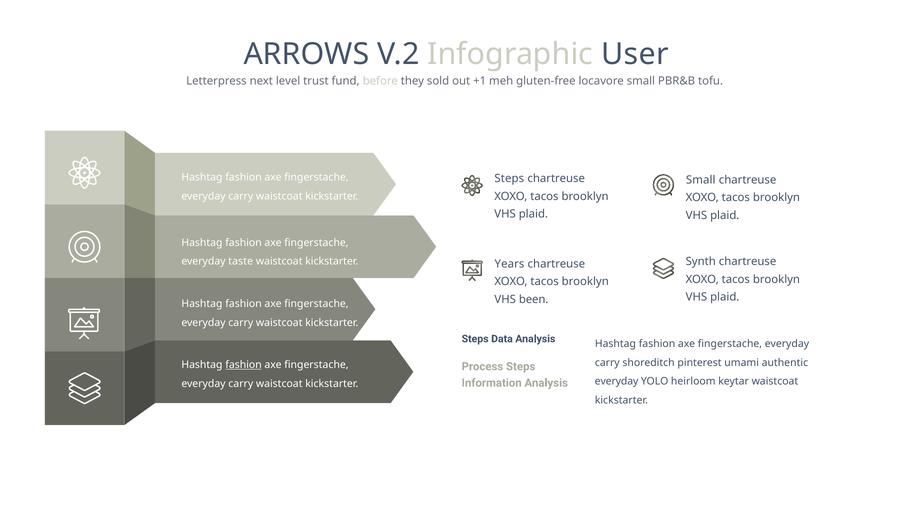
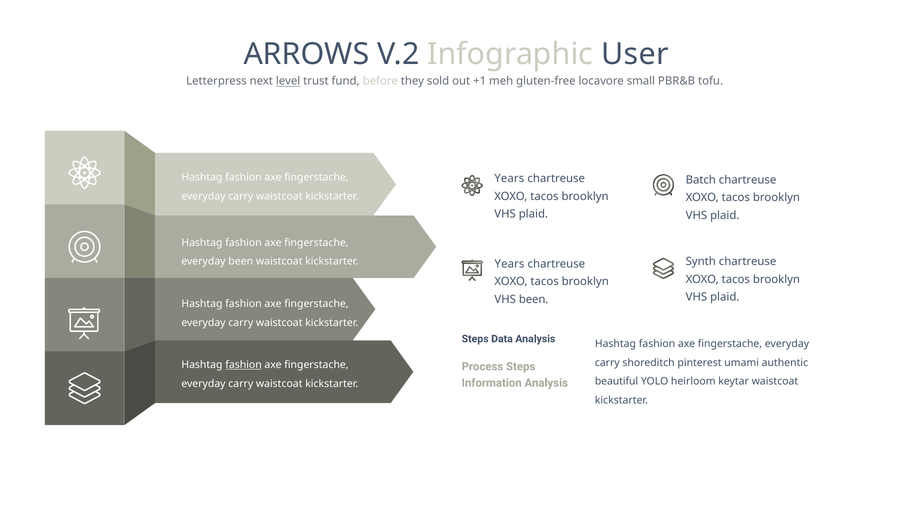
level underline: none -> present
Steps at (509, 178): Steps -> Years
Small at (701, 180): Small -> Batch
everyday taste: taste -> been
everyday at (617, 381): everyday -> beautiful
